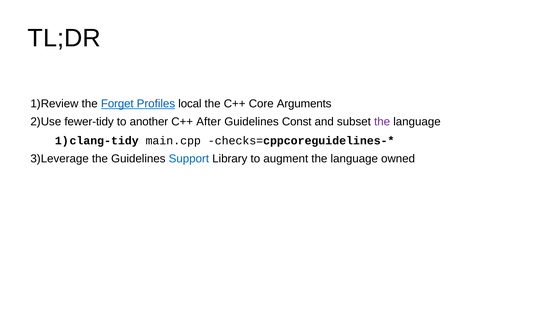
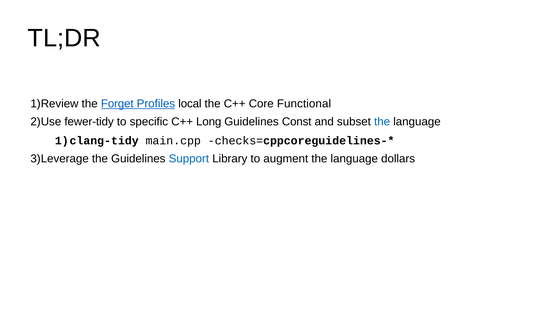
Arguments: Arguments -> Functional
another: another -> specific
After: After -> Long
the at (382, 122) colour: purple -> blue
owned: owned -> dollars
